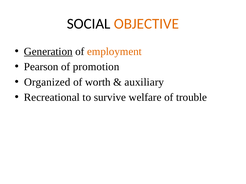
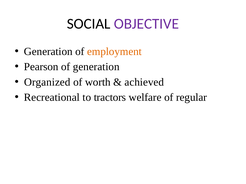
OBJECTIVE colour: orange -> purple
Generation at (48, 52) underline: present -> none
of promotion: promotion -> generation
auxiliary: auxiliary -> achieved
survive: survive -> tractors
trouble: trouble -> regular
